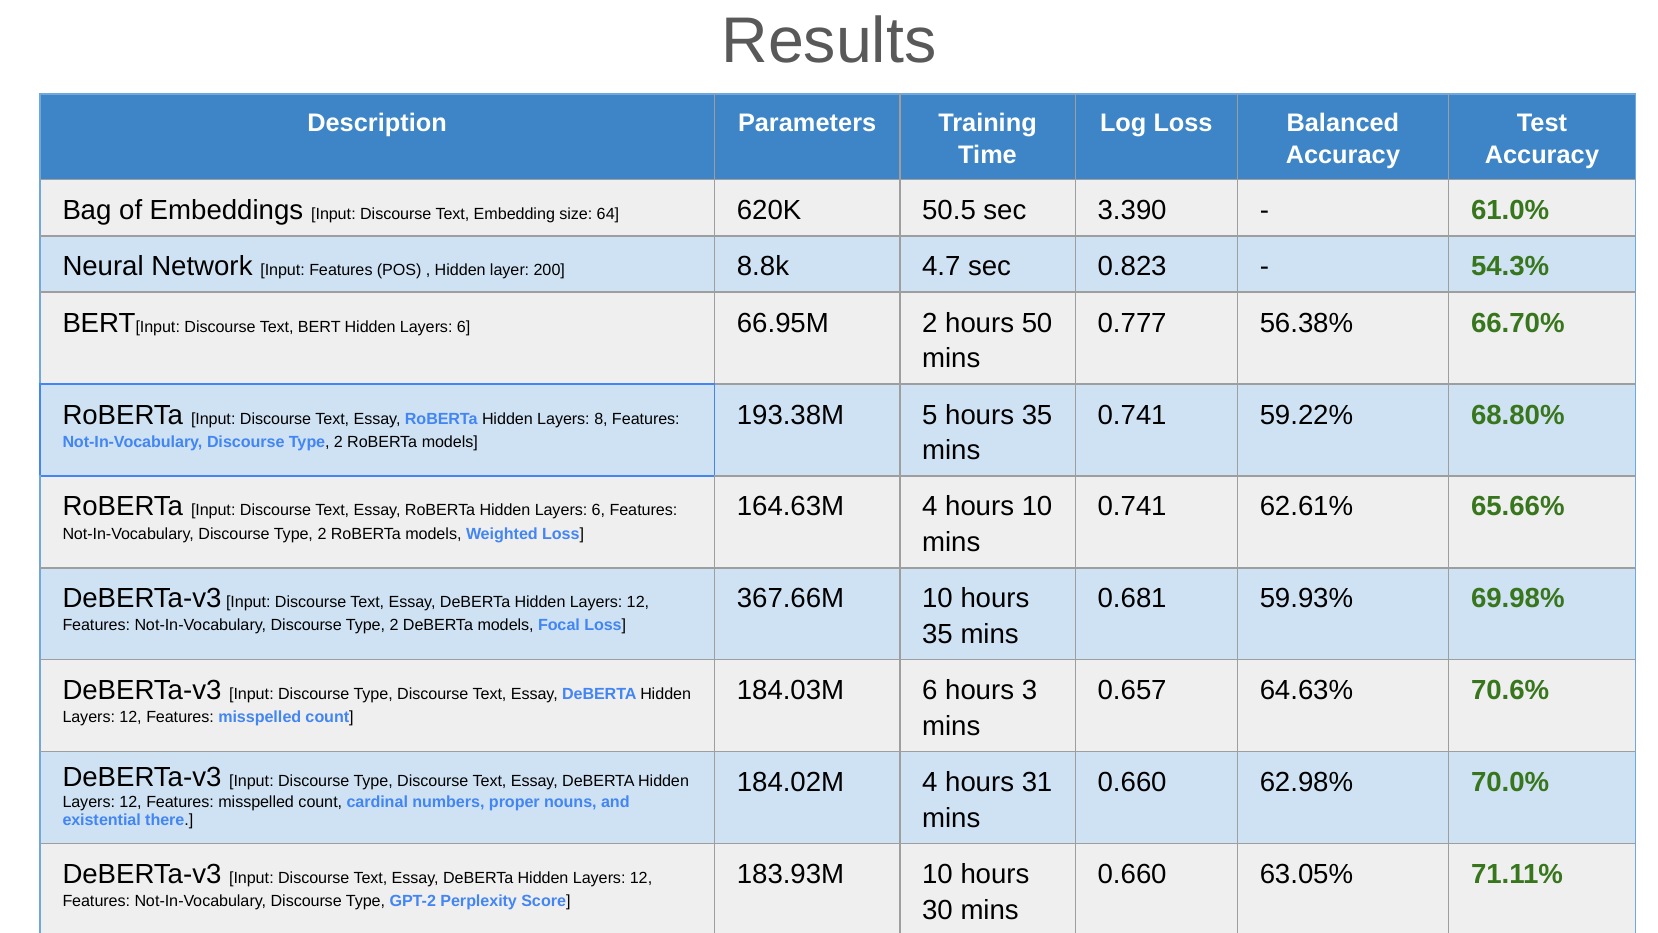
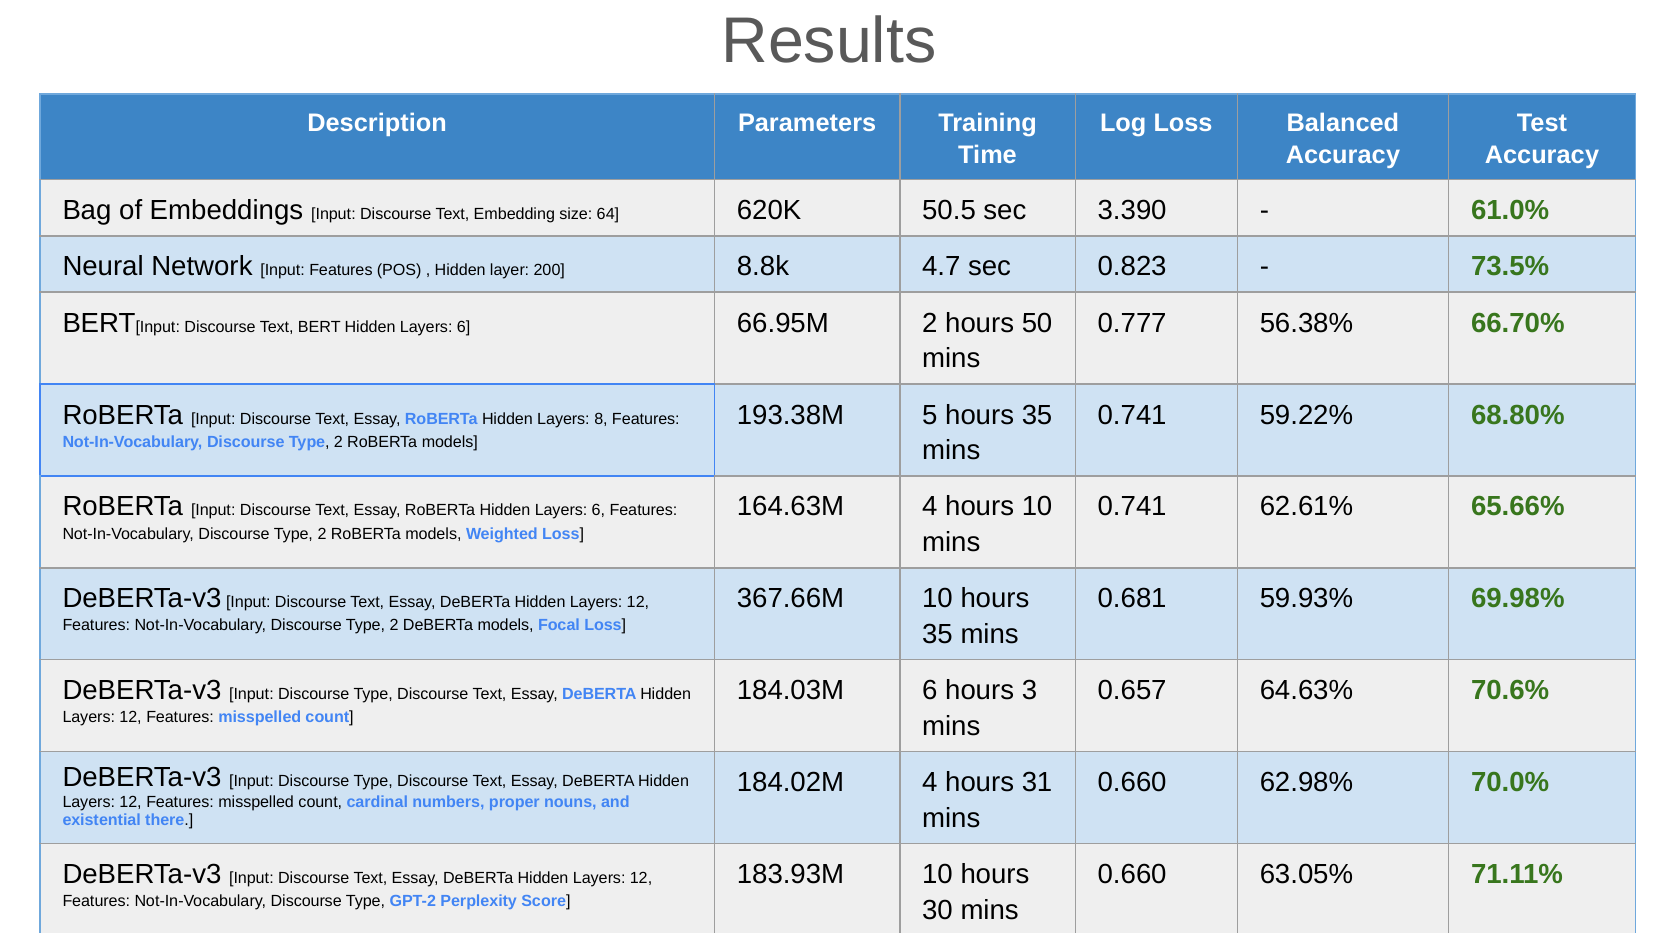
54.3%: 54.3% -> 73.5%
